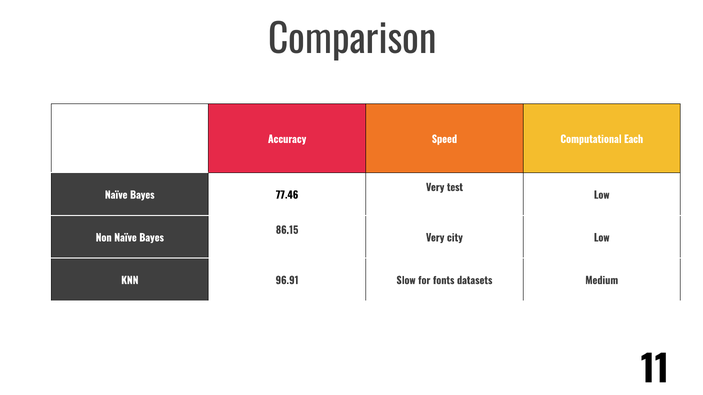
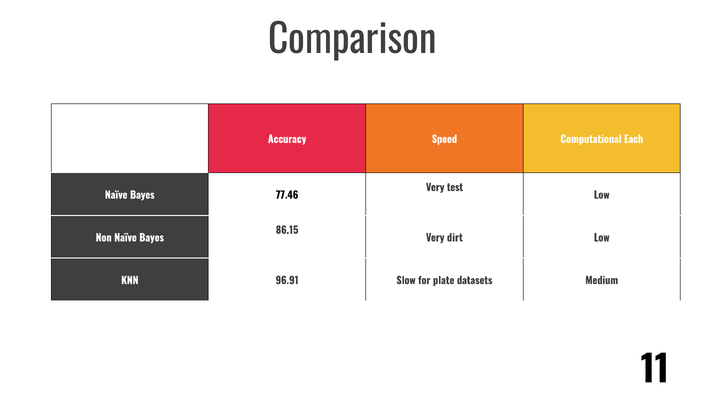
city: city -> dirt
fonts: fonts -> plate
